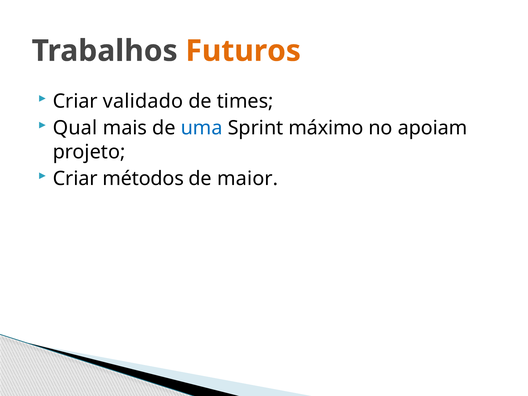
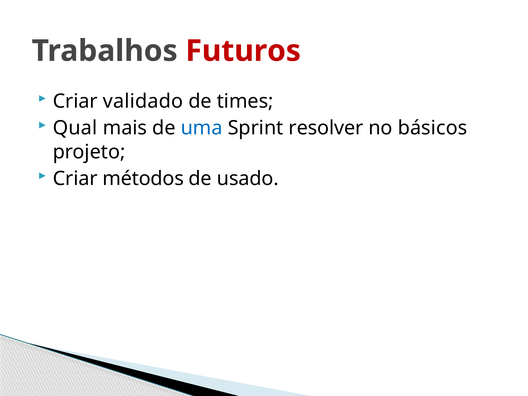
Futuros colour: orange -> red
máximo: máximo -> resolver
apoiam: apoiam -> básicos
maior: maior -> usado
